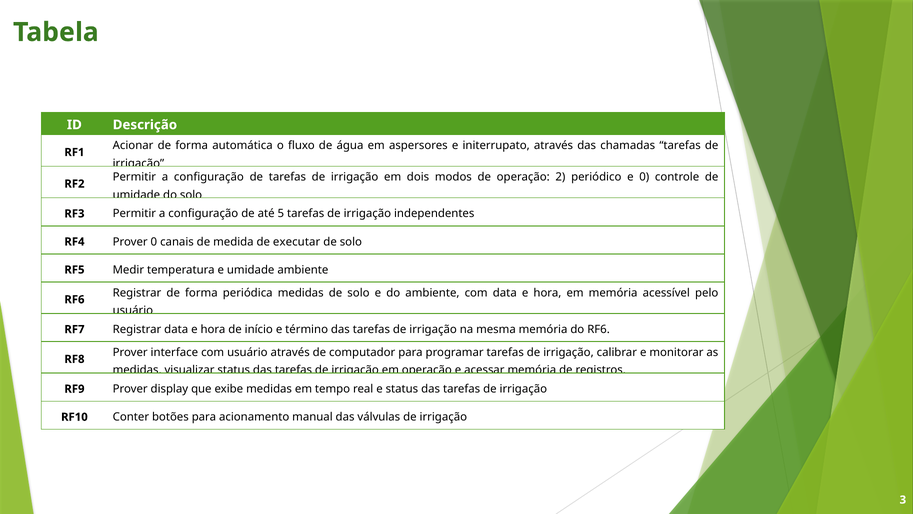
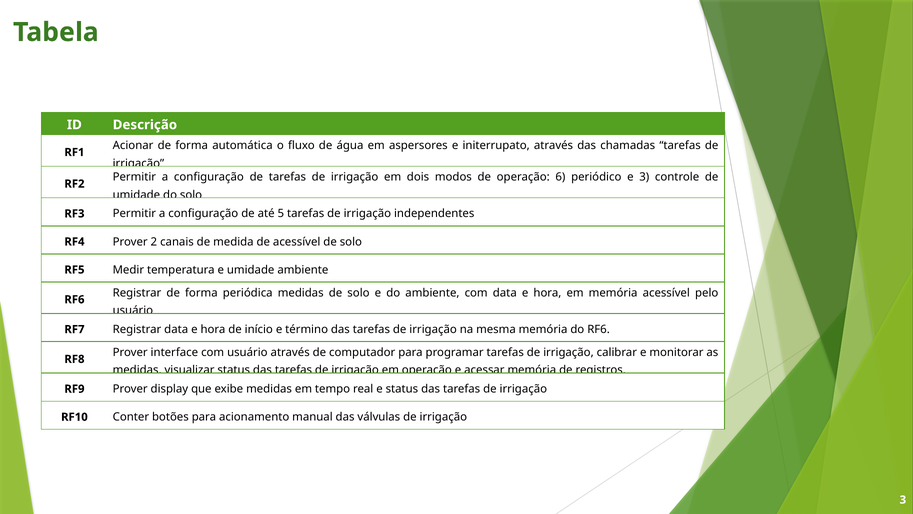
2: 2 -> 6
e 0: 0 -> 3
Prover 0: 0 -> 2
de executar: executar -> acessível
